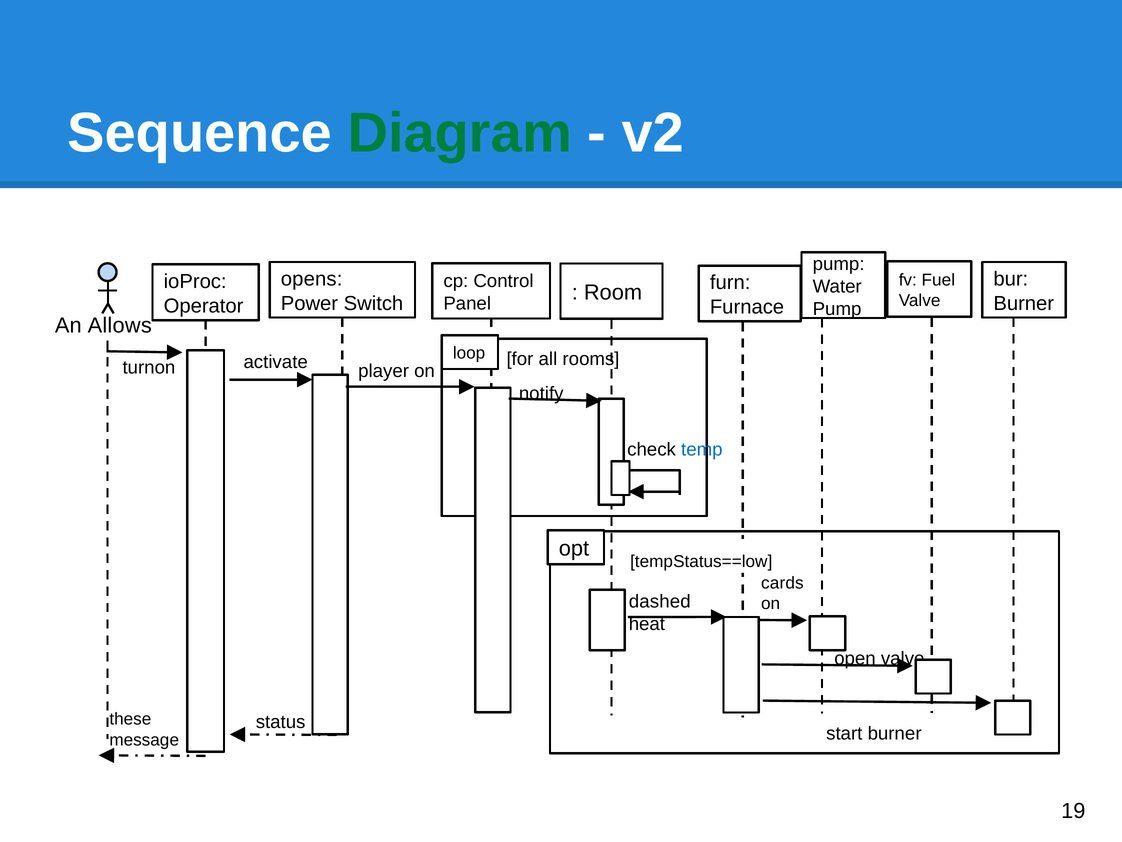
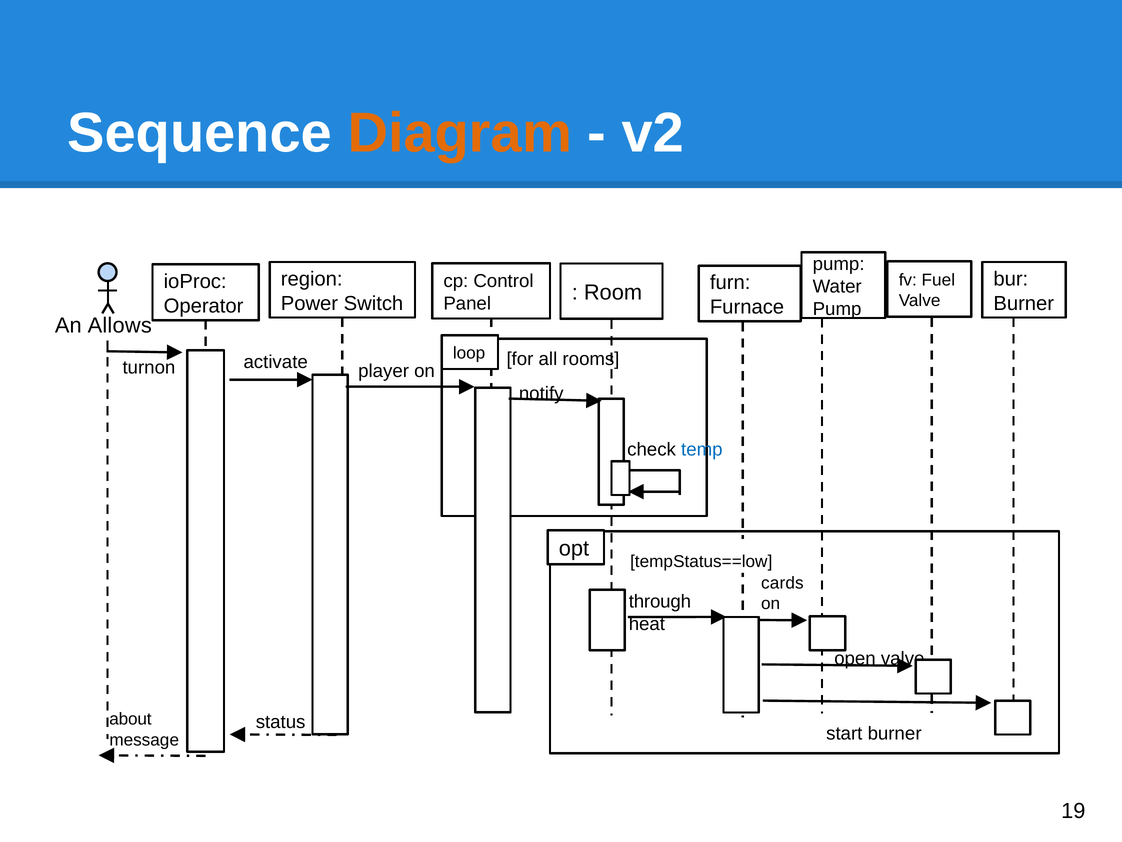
Diagram colour: green -> orange
opens: opens -> region
dashed: dashed -> through
these: these -> about
